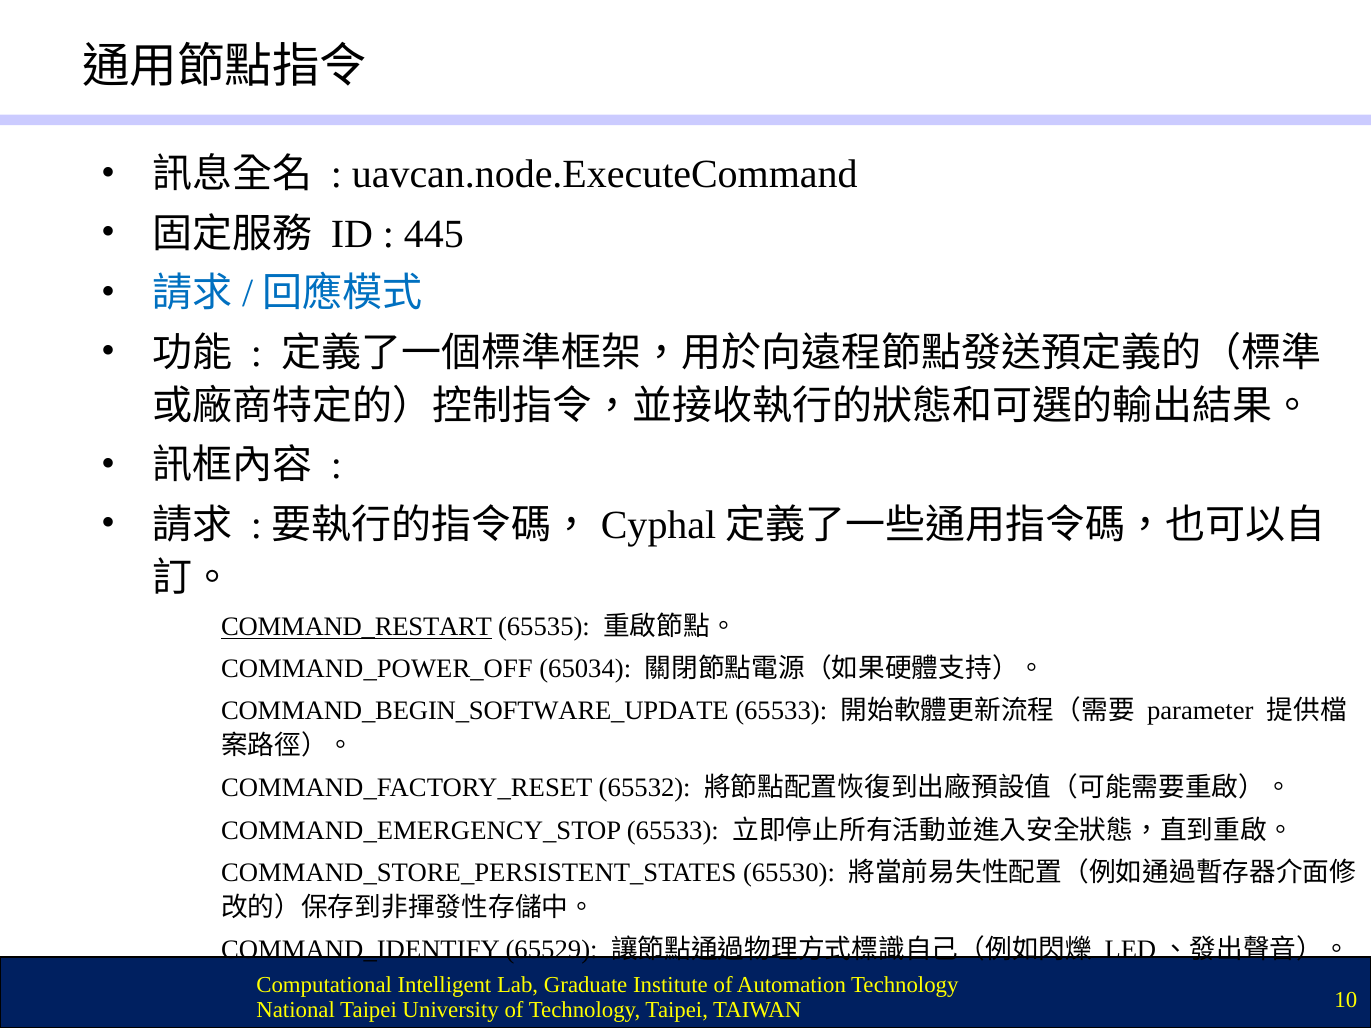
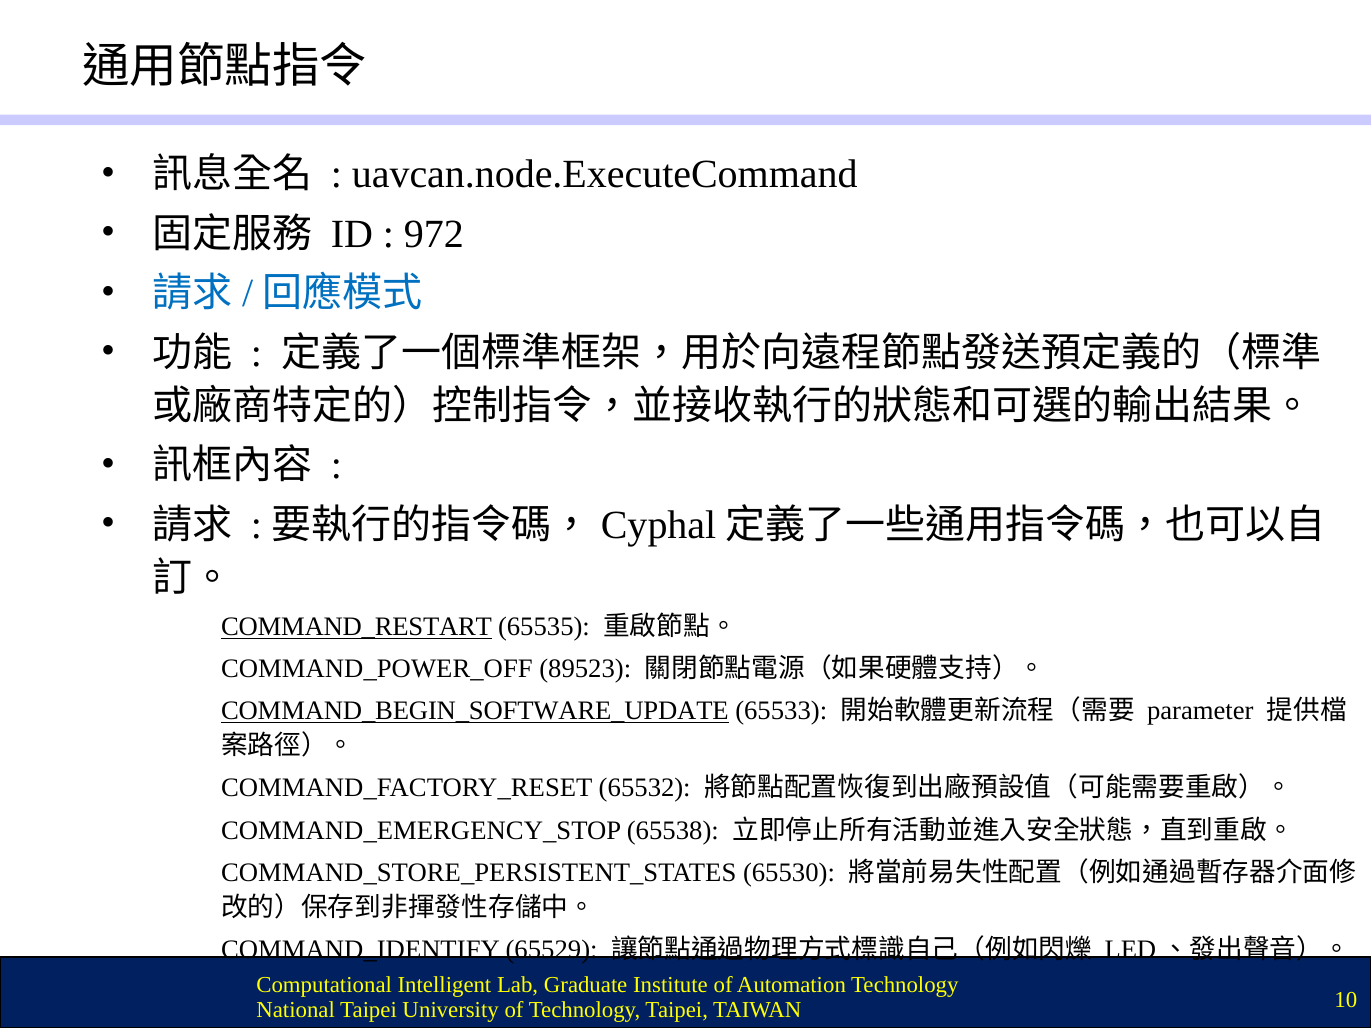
445: 445 -> 972
65034: 65034 -> 89523
COMMAND_BEGIN_SOFTWARE_UPDATE underline: none -> present
COMMAND_EMERGENCY_STOP 65533: 65533 -> 65538
